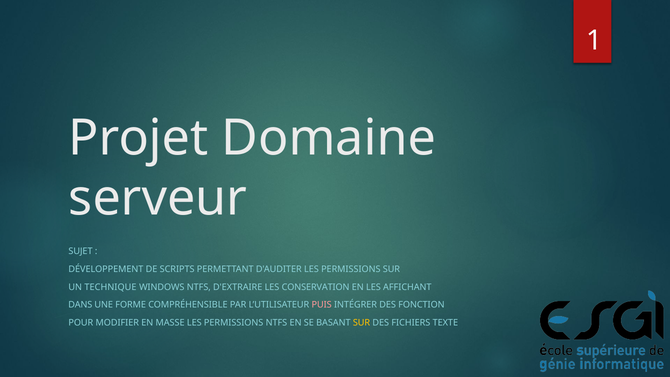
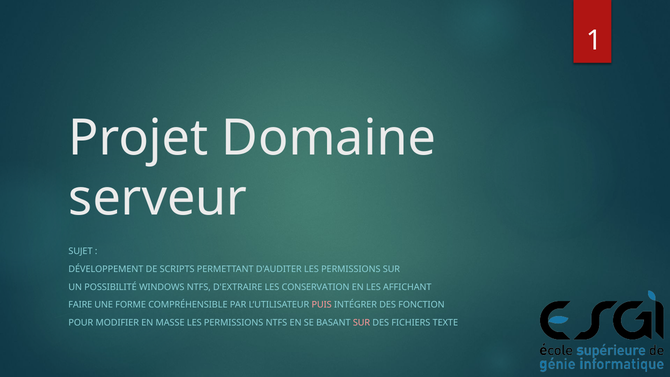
TECHNIQUE: TECHNIQUE -> POSSIBILITÉ
DANS: DANS -> FAIRE
SUR at (362, 323) colour: yellow -> pink
